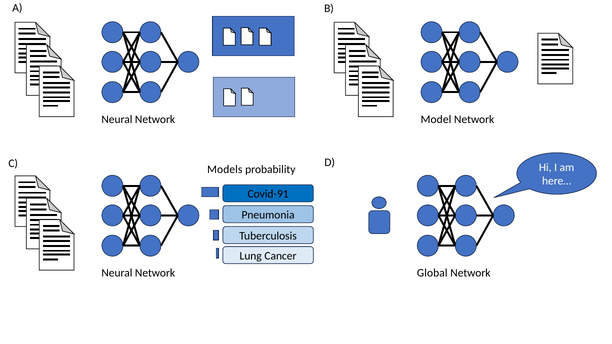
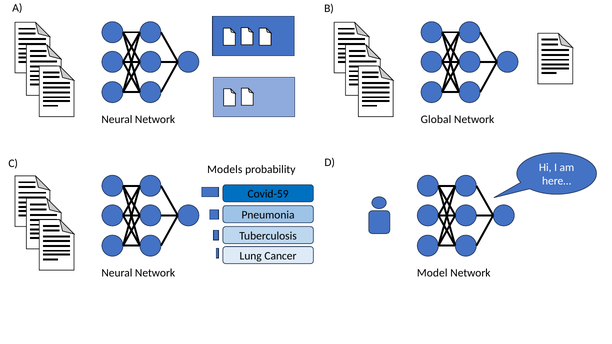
Model: Model -> Global
Covid-91: Covid-91 -> Covid-59
Global: Global -> Model
